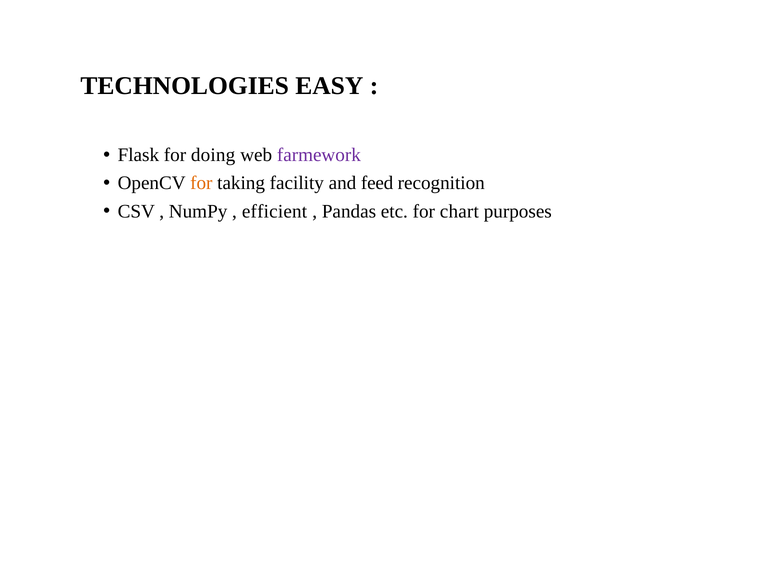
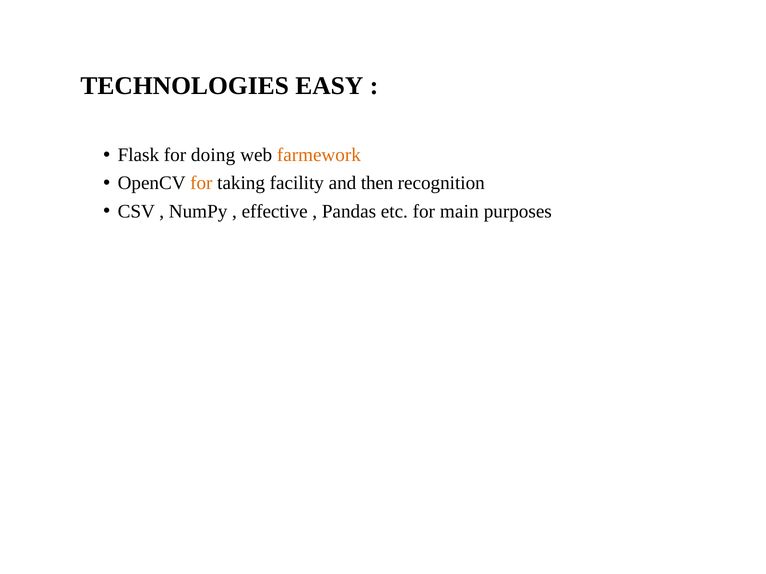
farmework colour: purple -> orange
feed: feed -> then
efficient: efficient -> effective
chart: chart -> main
